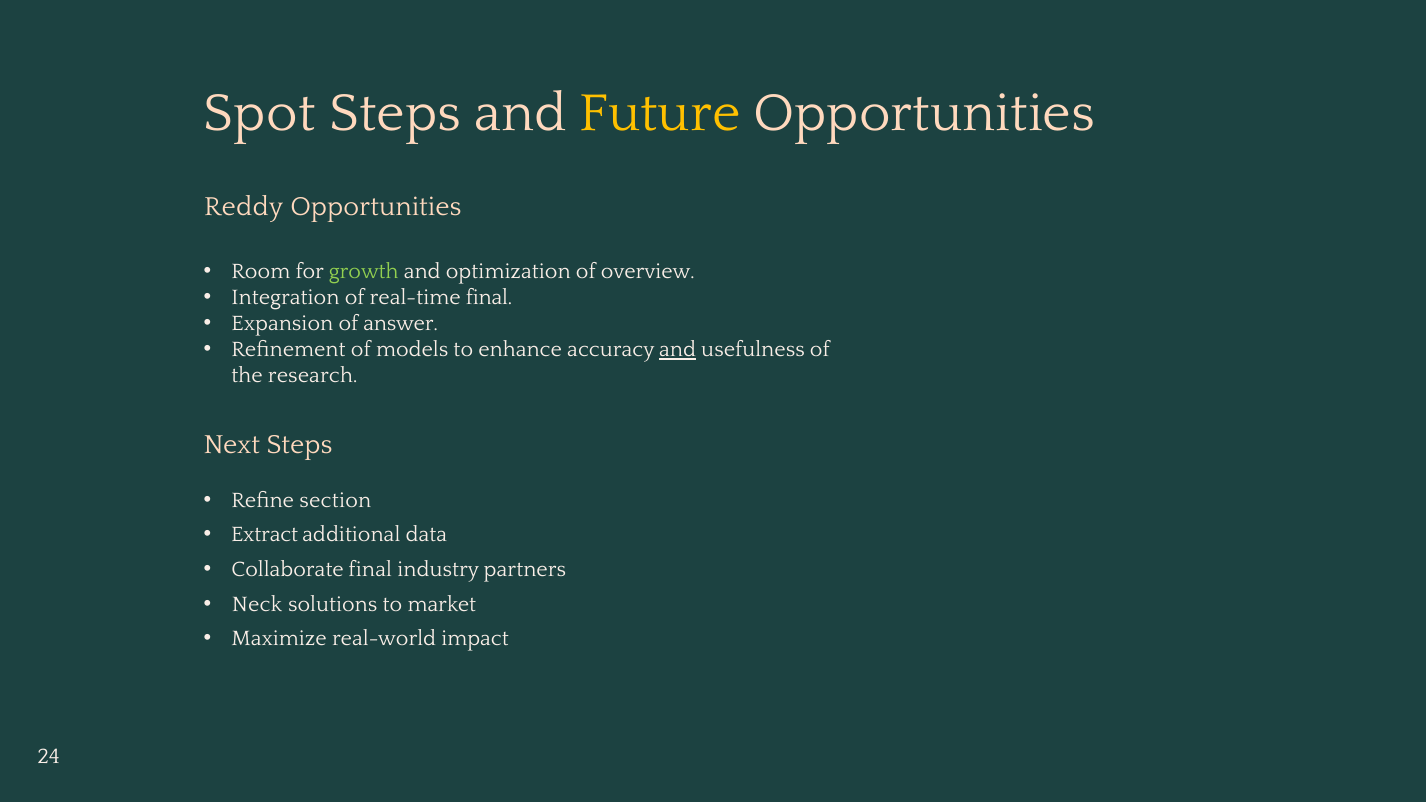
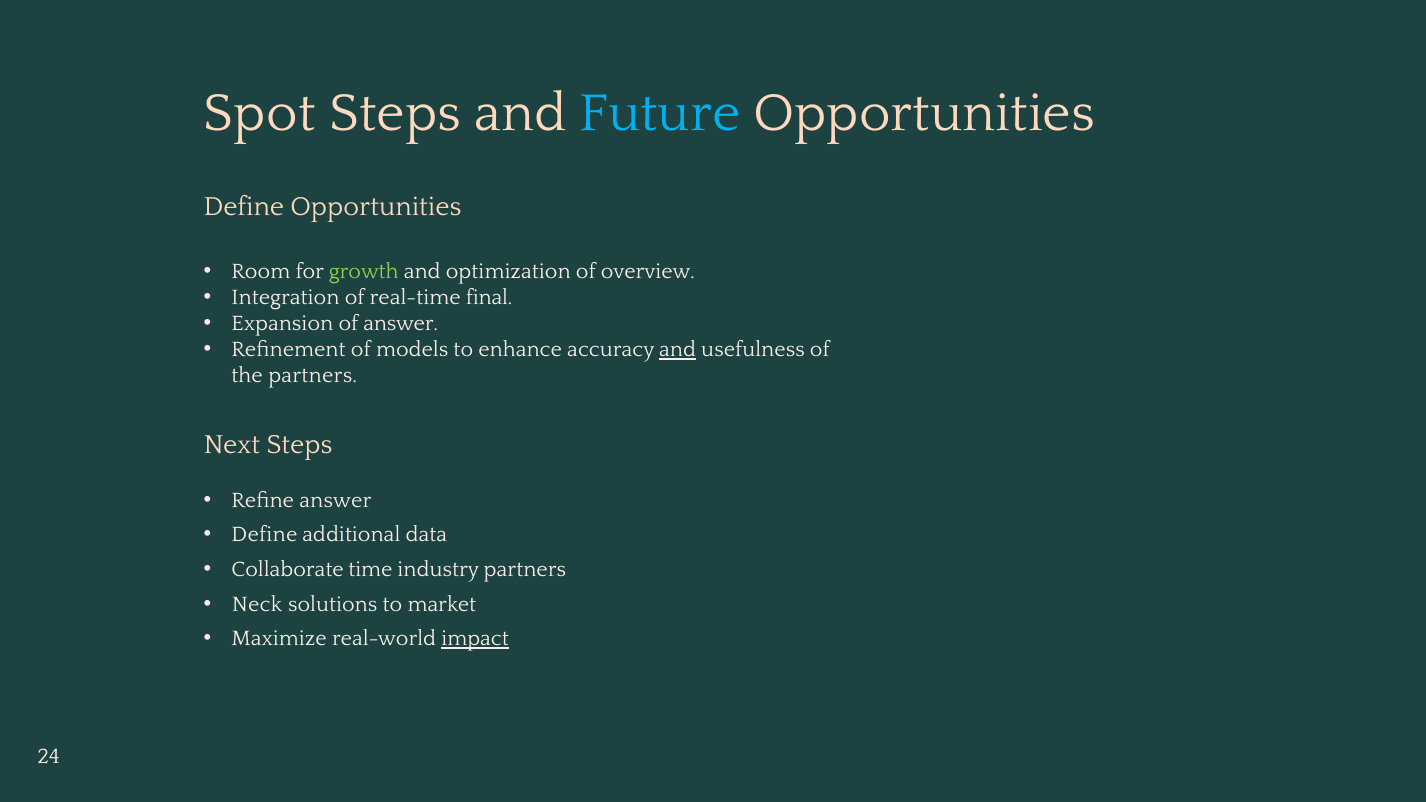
Future colour: yellow -> light blue
Reddy at (244, 206): Reddy -> Define
the research: research -> partners
Refine section: section -> answer
Extract at (265, 535): Extract -> Define
Collaborate final: final -> time
impact underline: none -> present
